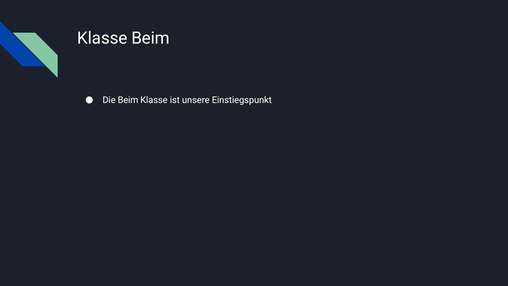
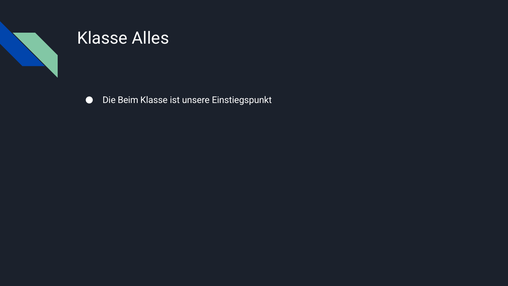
Klasse Beim: Beim -> Alles
